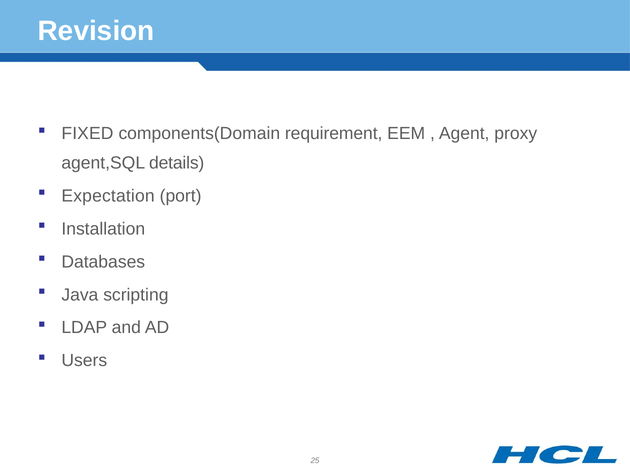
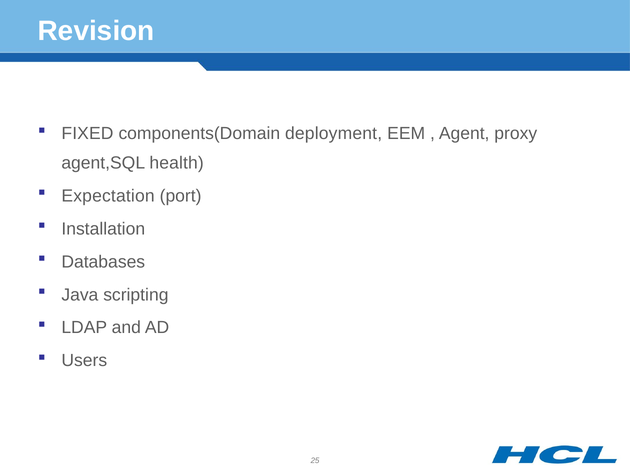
requirement: requirement -> deployment
details: details -> health
